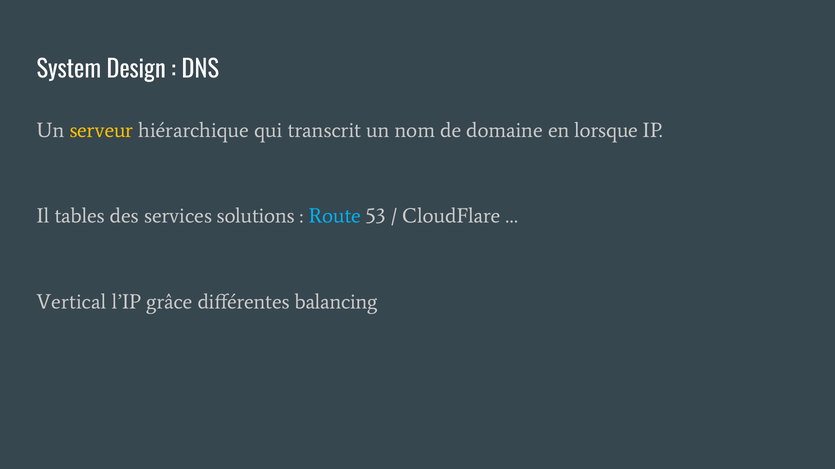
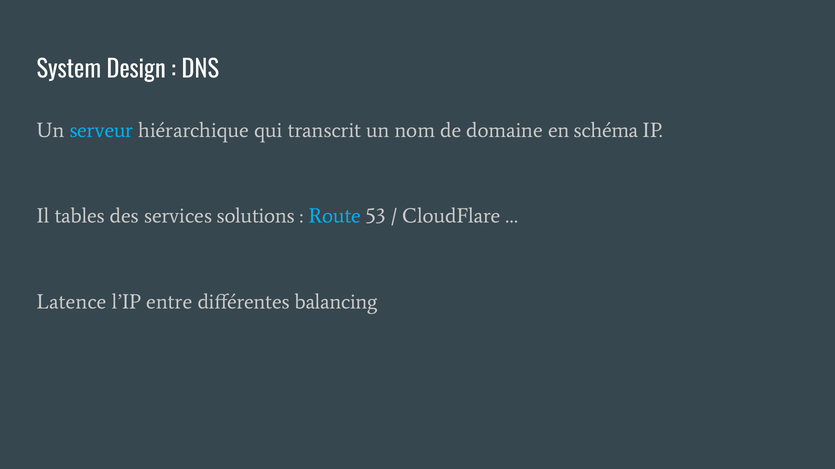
serveur colour: yellow -> light blue
lorsque: lorsque -> schéma
Vertical: Vertical -> Latence
grâce: grâce -> entre
